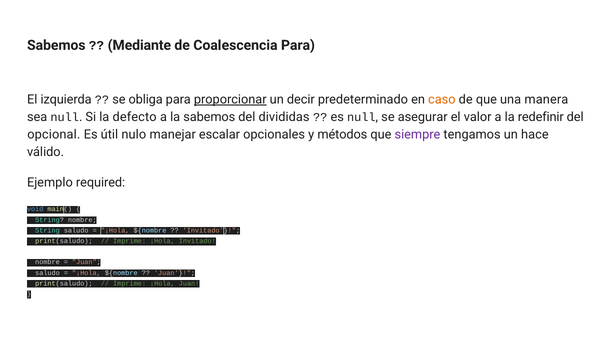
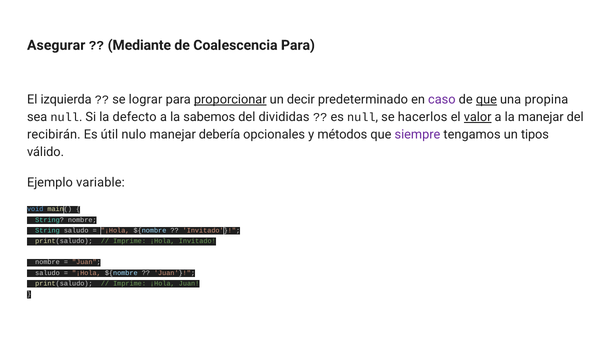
Sabemos at (56, 45): Sabemos -> Asegurar
obliga: obliga -> lograr
caso colour: orange -> purple
que at (486, 99) underline: none -> present
manera: manera -> propina
asegurar: asegurar -> hacerlos
valor underline: none -> present
la redefinir: redefinir -> manejar
opcional: opcional -> recibirán
escalar: escalar -> debería
hace: hace -> tipos
required: required -> variable
